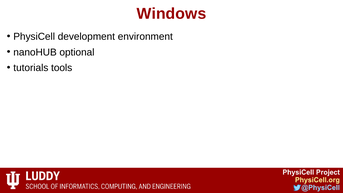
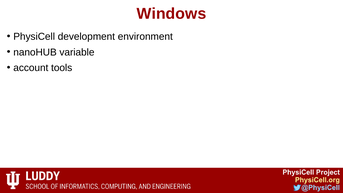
optional: optional -> variable
tutorials: tutorials -> account
